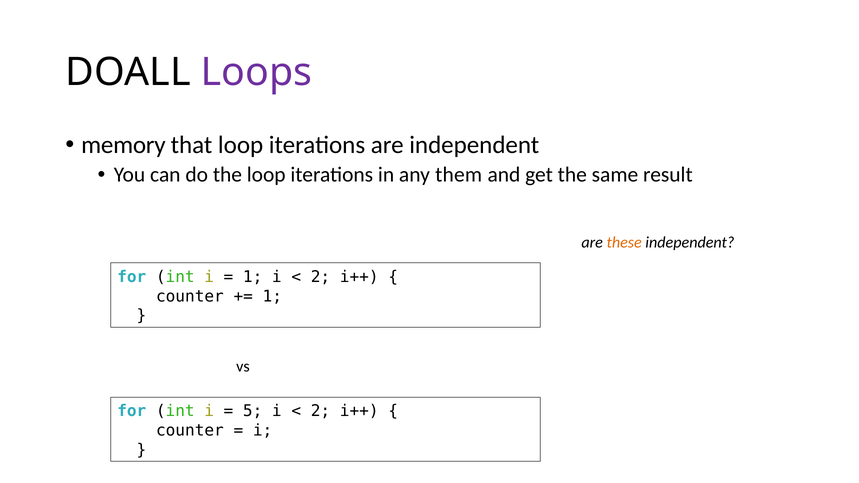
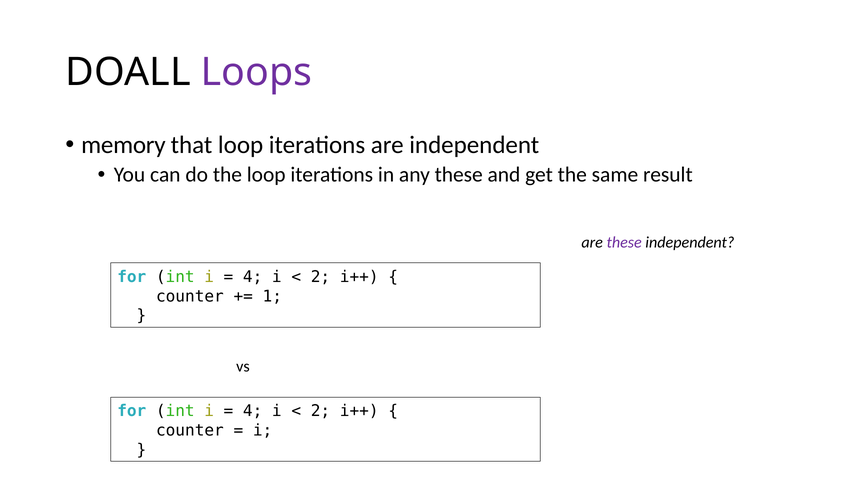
any them: them -> these
these at (624, 243) colour: orange -> purple
1 at (253, 277): 1 -> 4
5 at (253, 411): 5 -> 4
